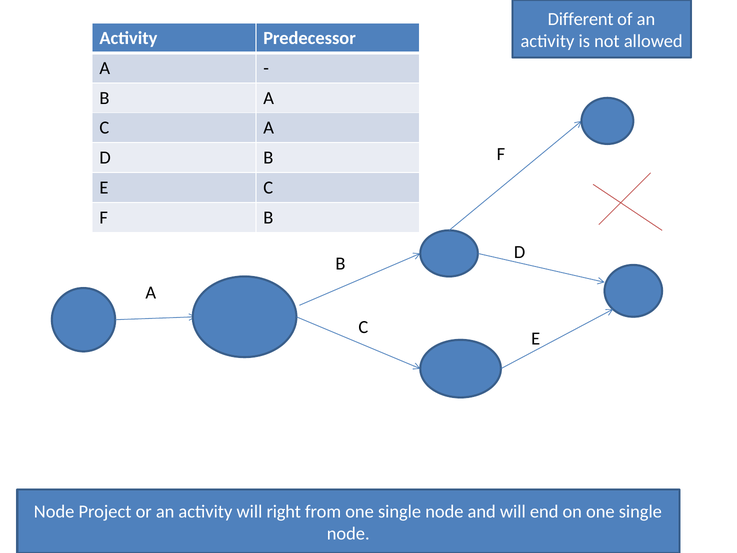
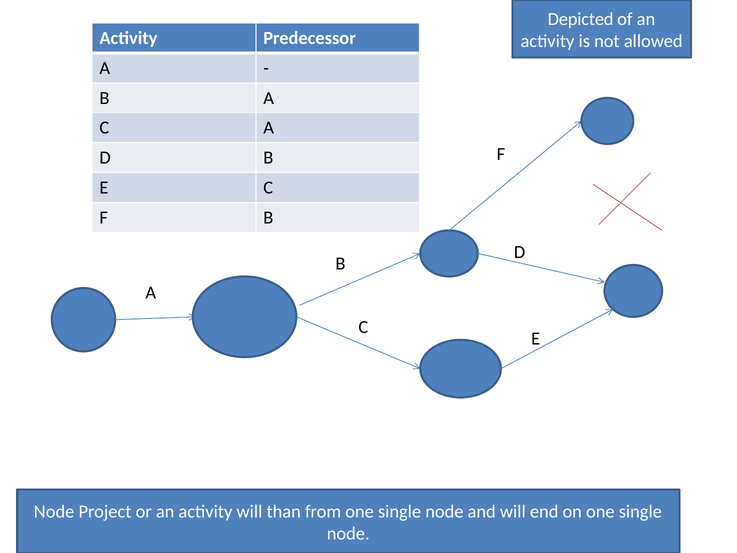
Different: Different -> Depicted
right: right -> than
